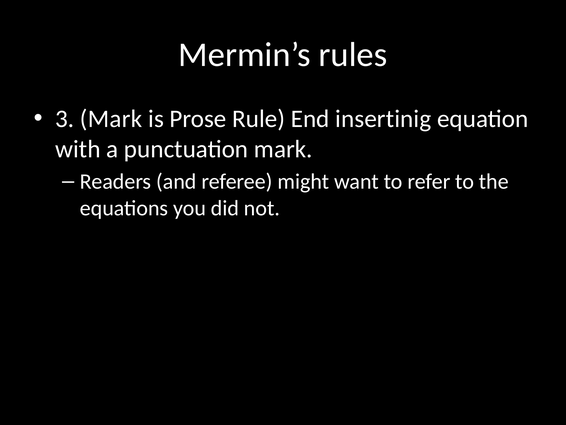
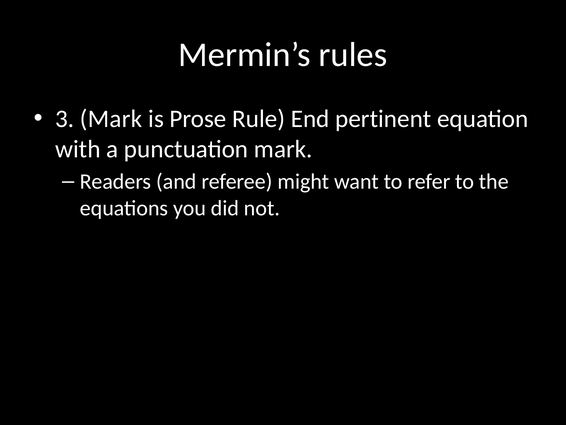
insertinig: insertinig -> pertinent
